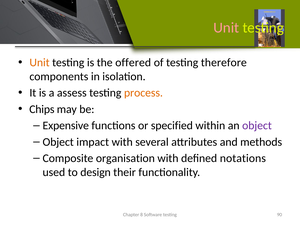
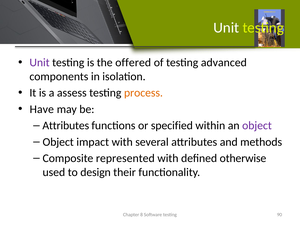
Unit at (226, 28) colour: pink -> white
Unit at (40, 63) colour: orange -> purple
therefore: therefore -> advanced
Chips: Chips -> Have
Expensive at (66, 126): Expensive -> Attributes
organisation: organisation -> represented
notations: notations -> otherwise
